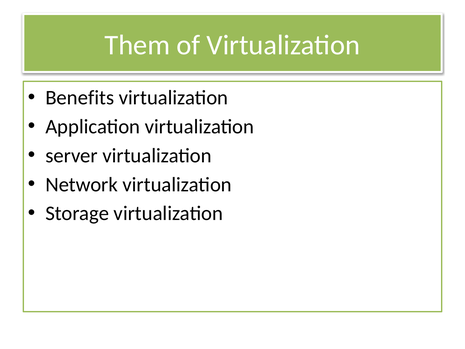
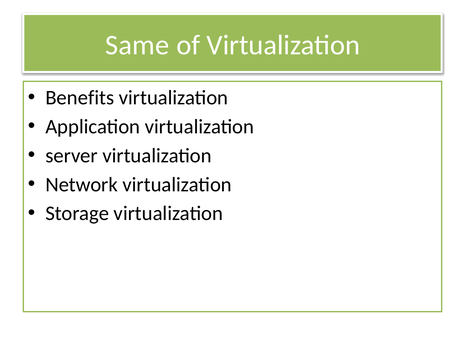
Them: Them -> Same
